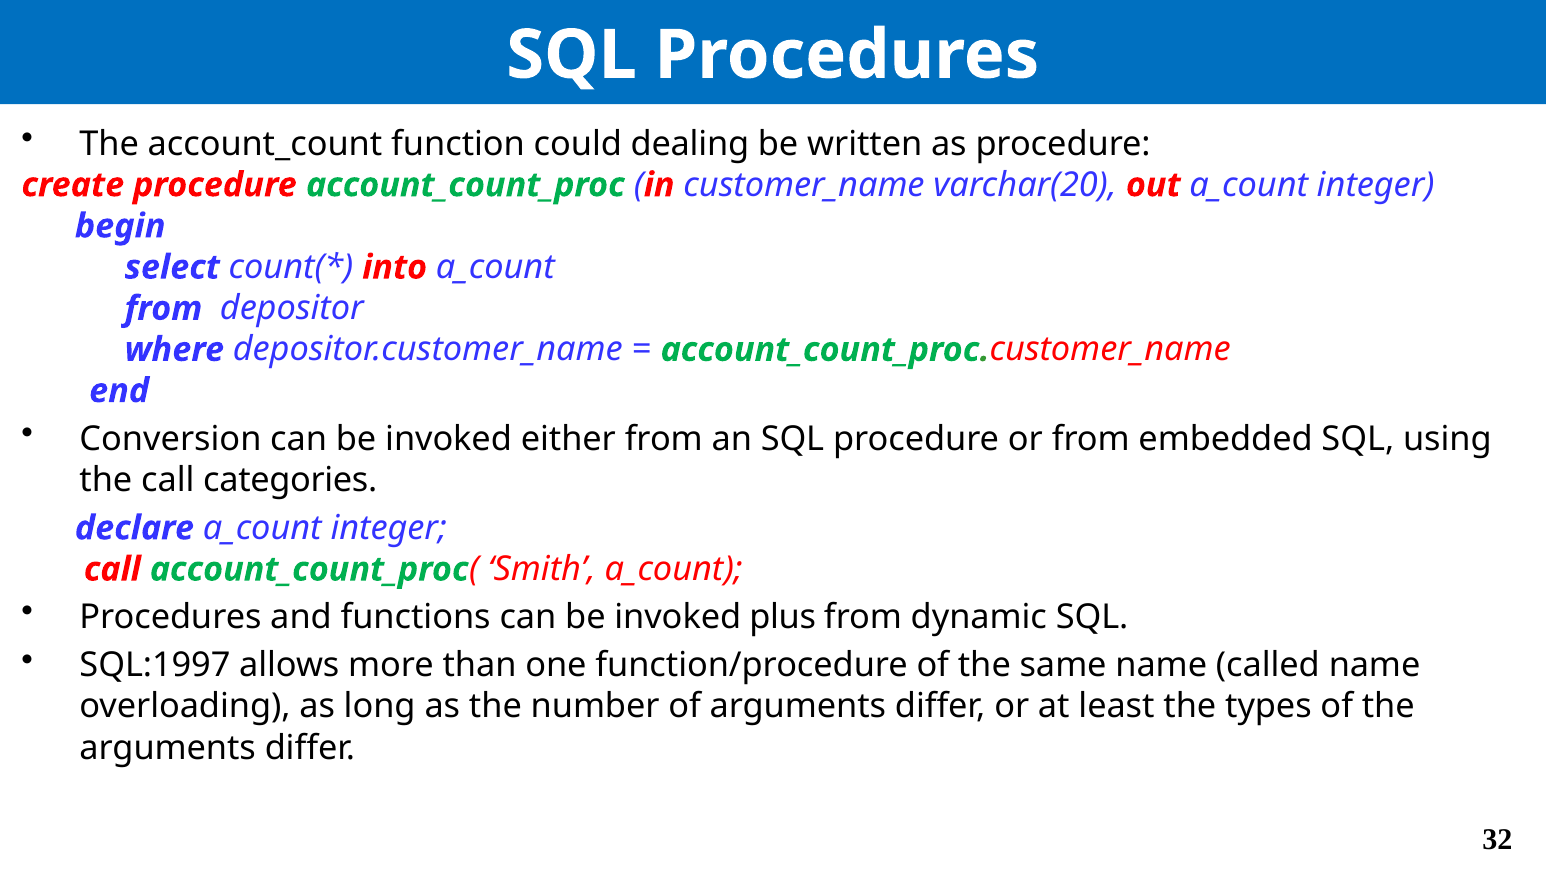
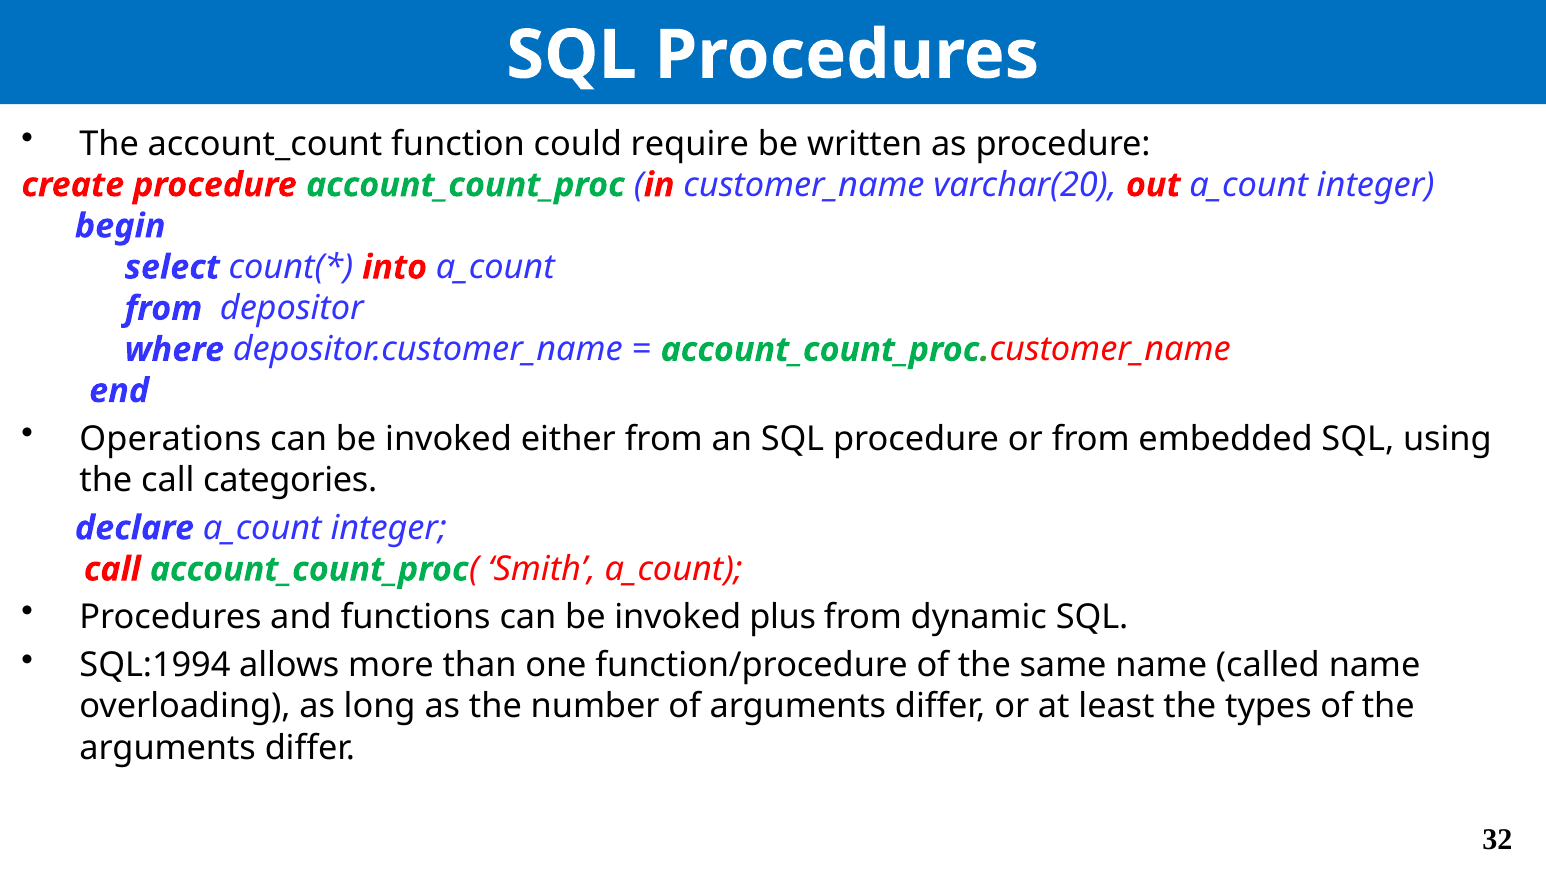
dealing: dealing -> require
Conversion: Conversion -> Operations
SQL:1997: SQL:1997 -> SQL:1994
